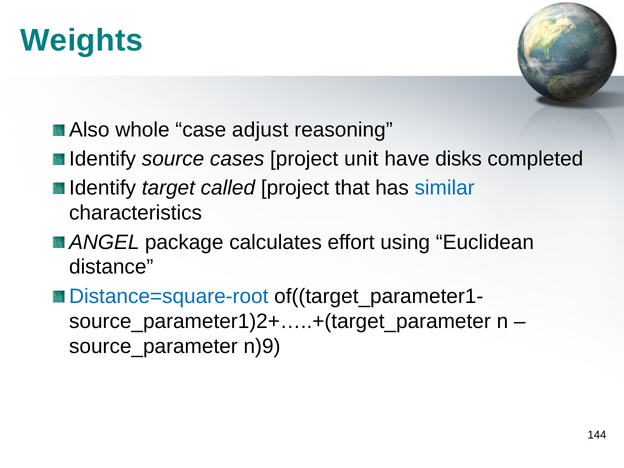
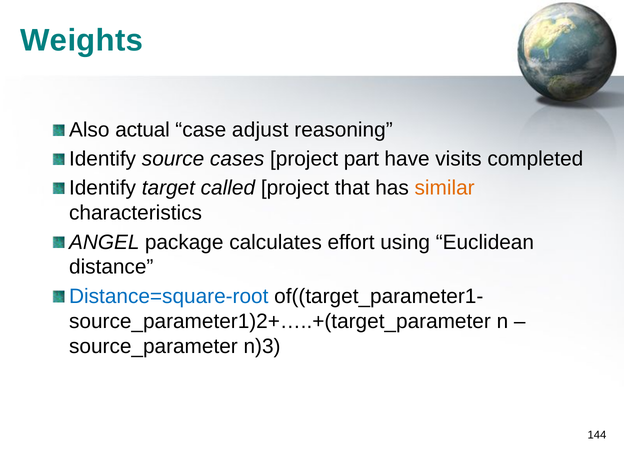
whole: whole -> actual
unit: unit -> part
disks: disks -> visits
similar colour: blue -> orange
n)9: n)9 -> n)3
